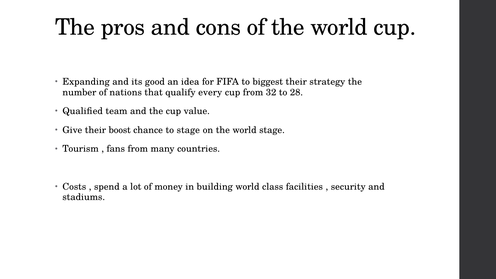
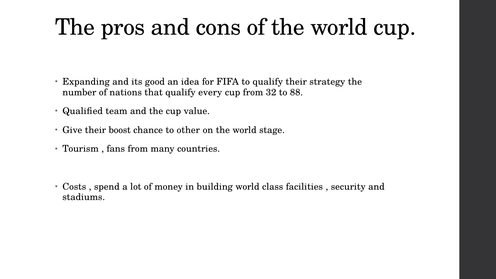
to biggest: biggest -> qualify
28: 28 -> 88
to stage: stage -> other
